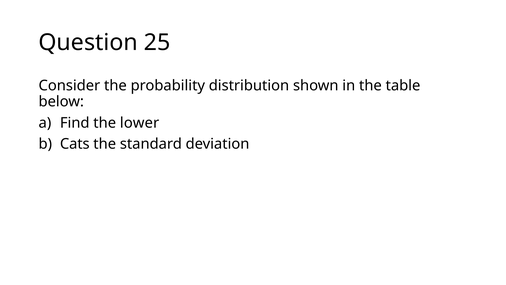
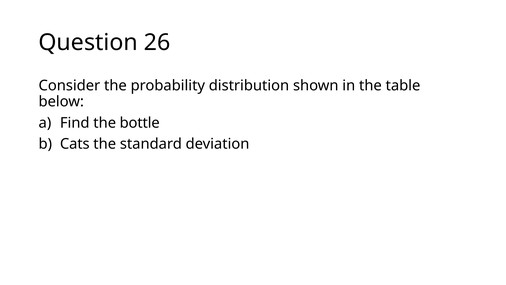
25: 25 -> 26
lower: lower -> bottle
